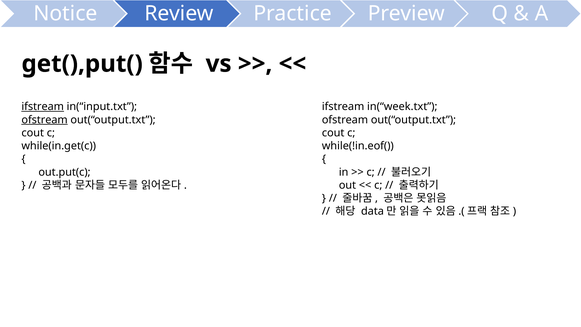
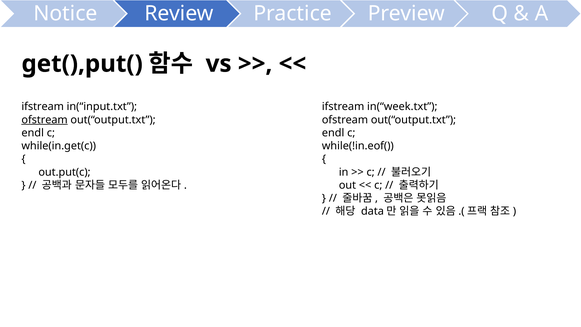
ifstream at (43, 107) underline: present -> none
cout at (33, 133): cout -> endl
cout at (333, 133): cout -> endl
